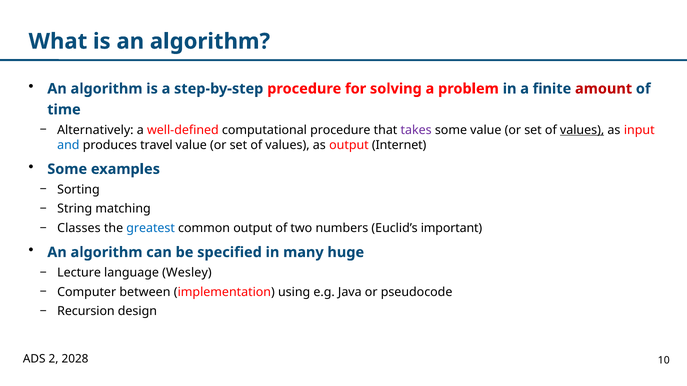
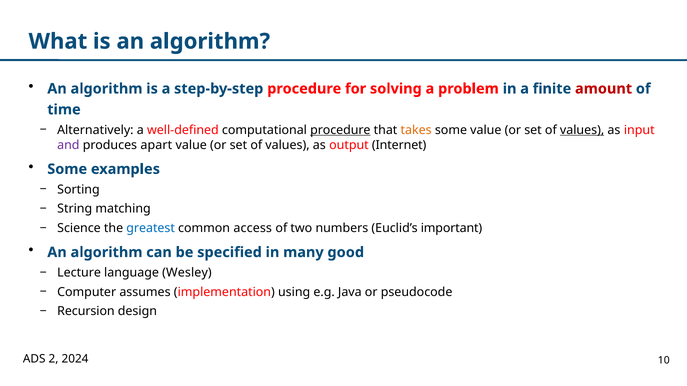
procedure at (340, 130) underline: none -> present
takes colour: purple -> orange
and colour: blue -> purple
travel: travel -> apart
Classes: Classes -> Science
common output: output -> access
huge: huge -> good
between: between -> assumes
2028: 2028 -> 2024
